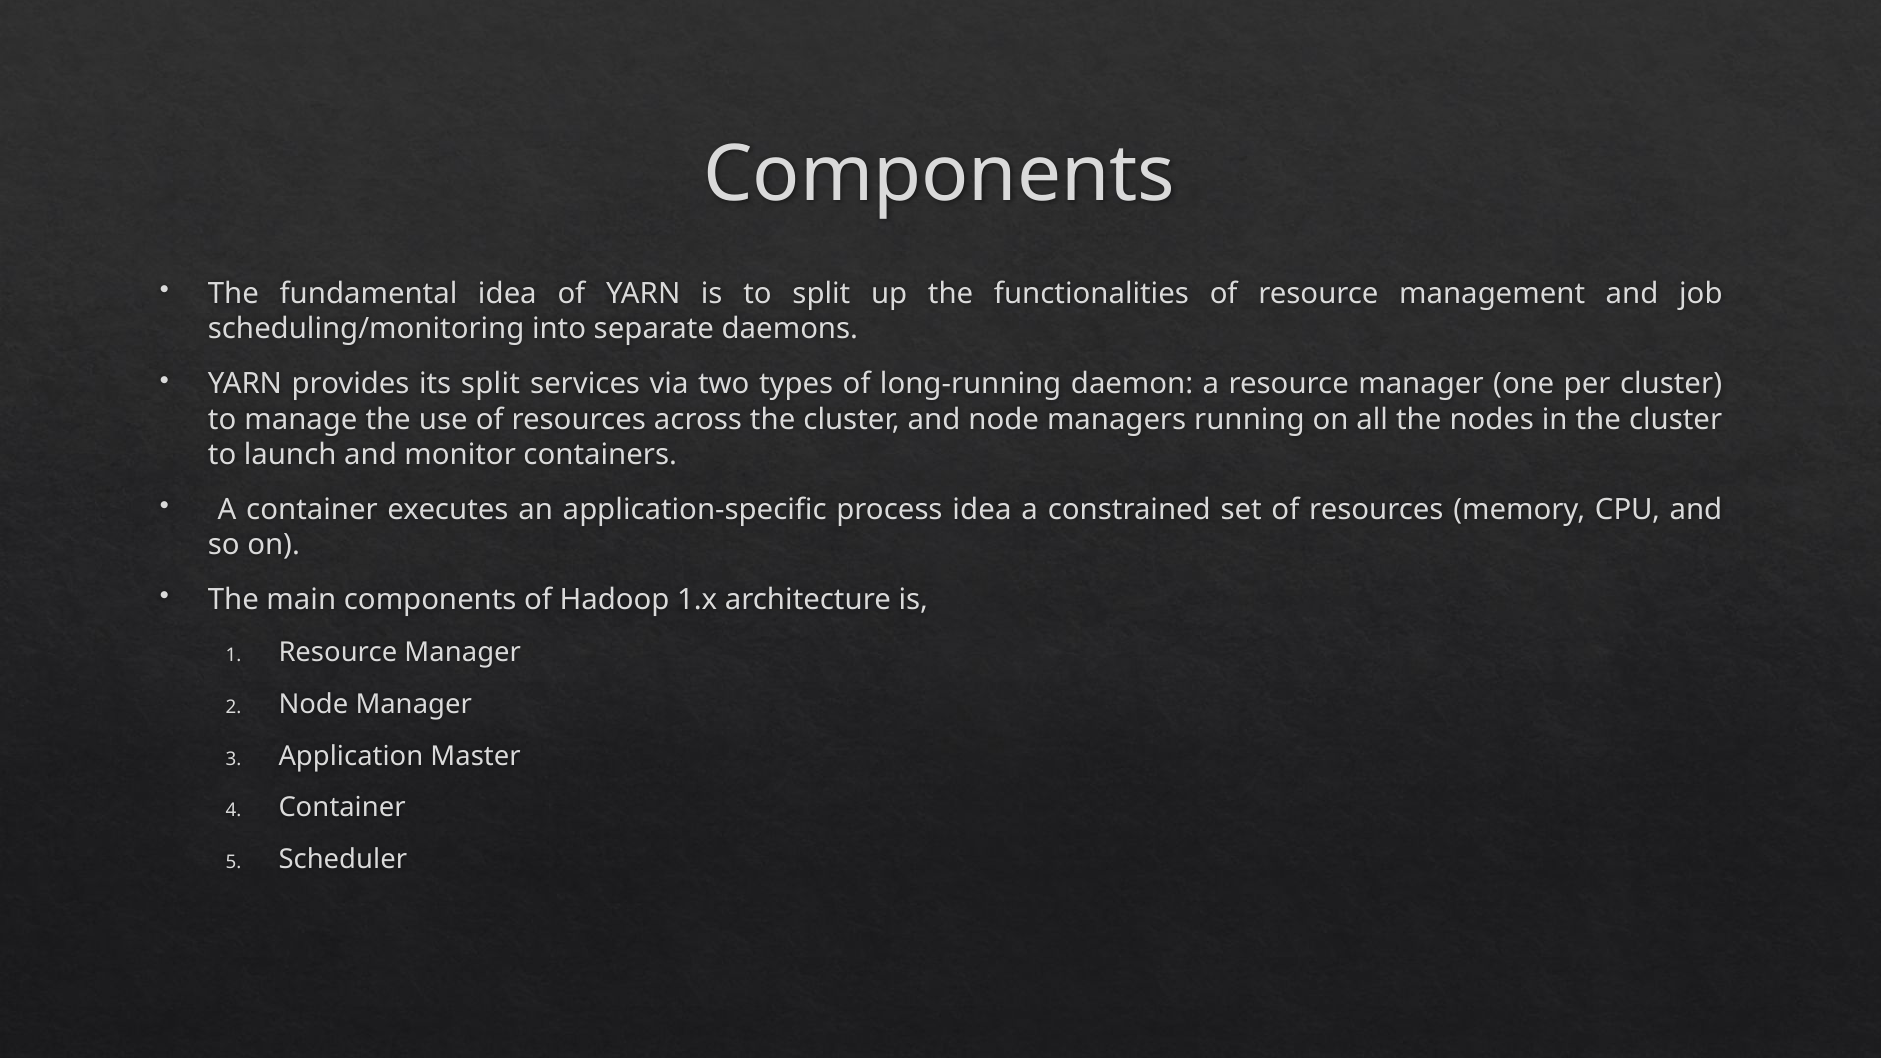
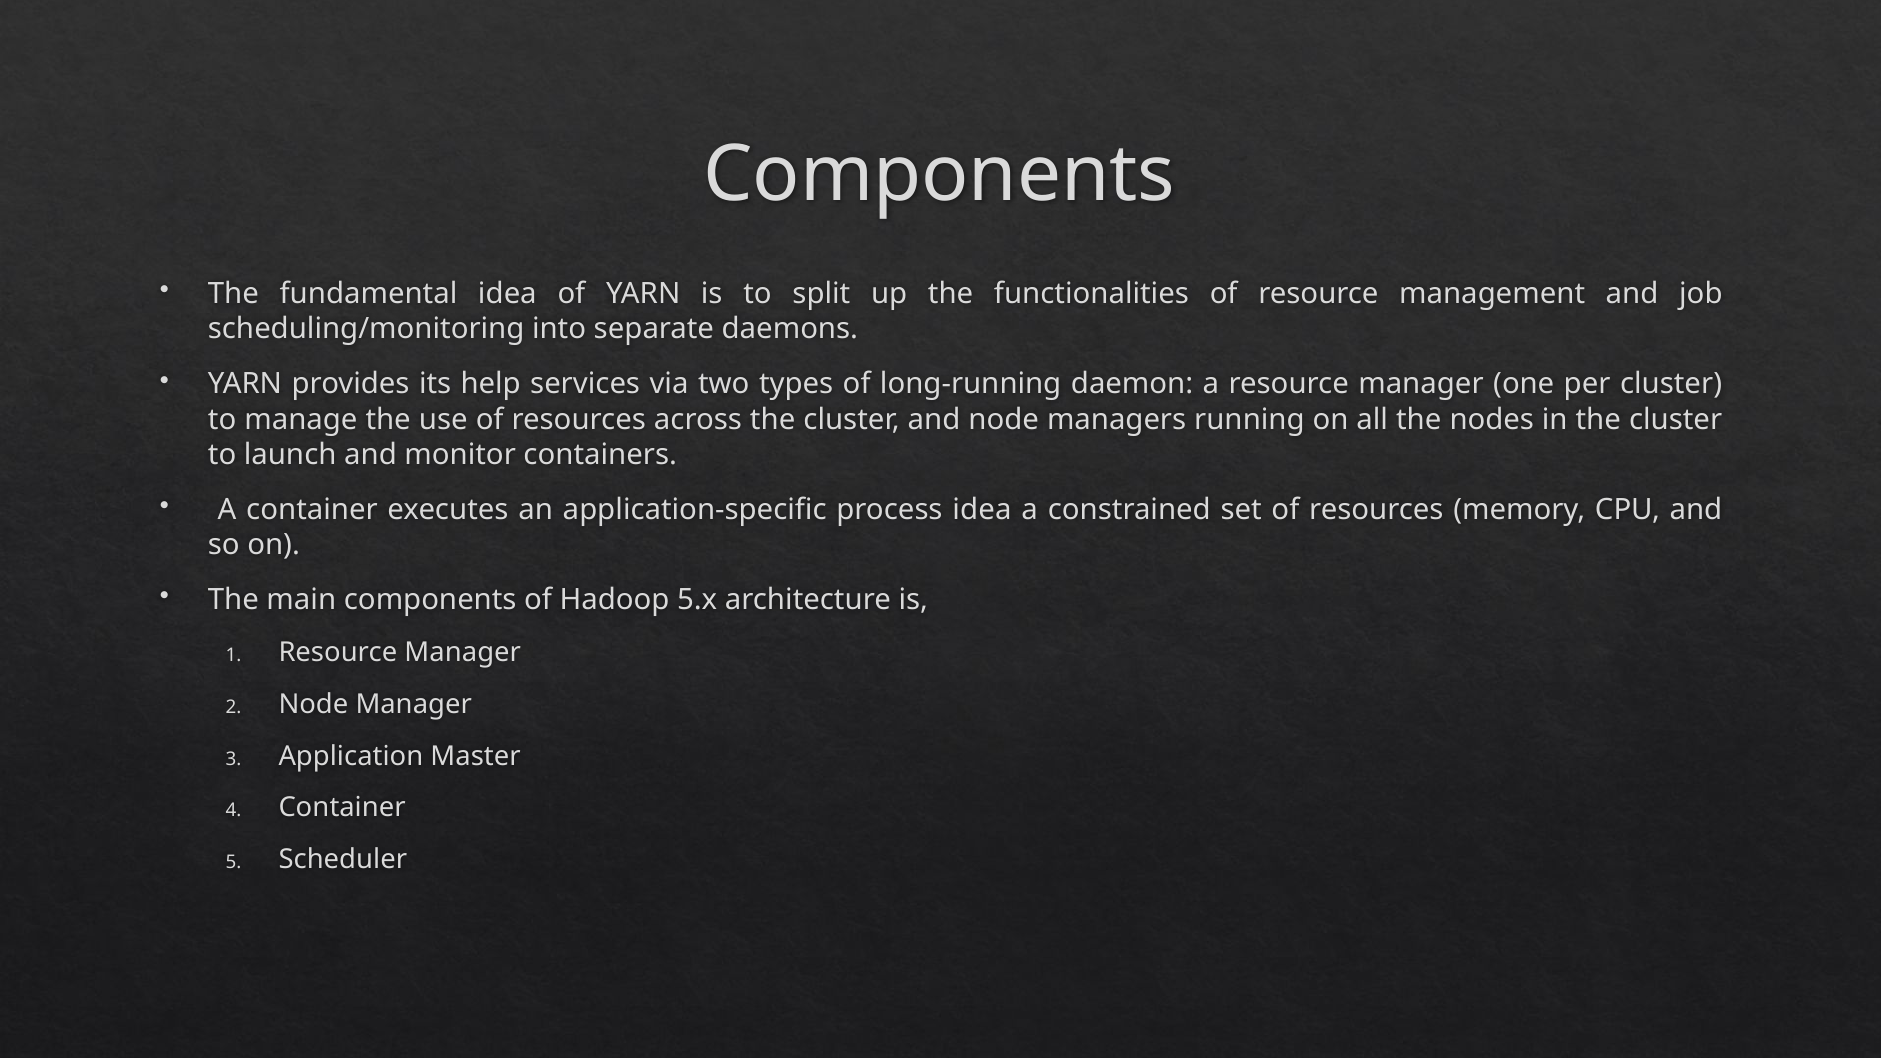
its split: split -> help
1.x: 1.x -> 5.x
